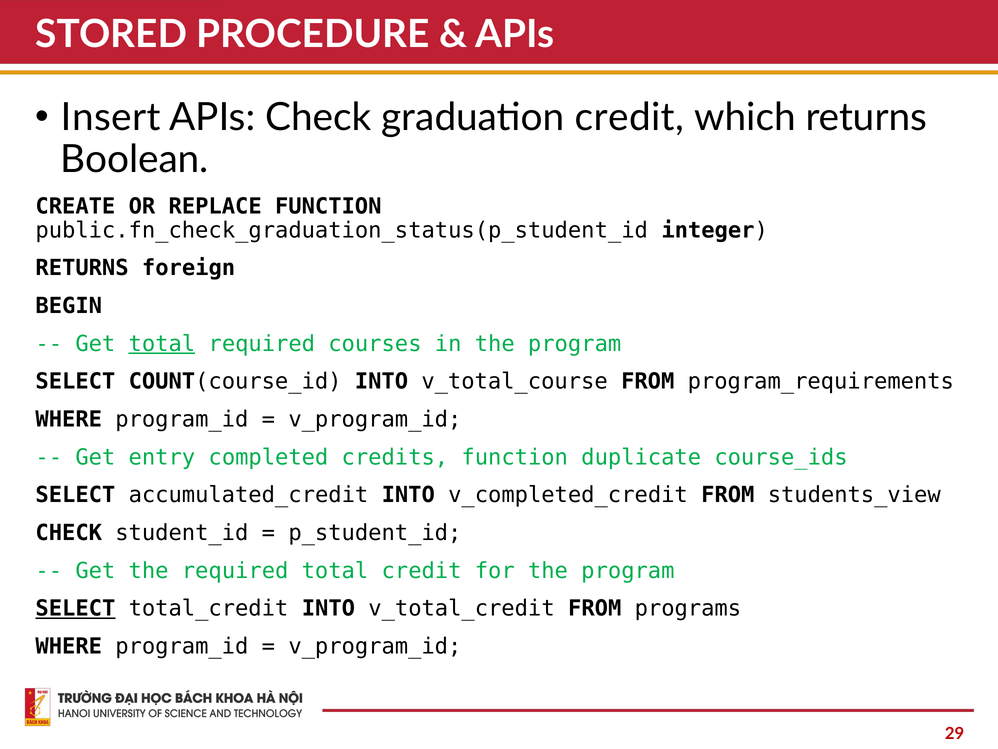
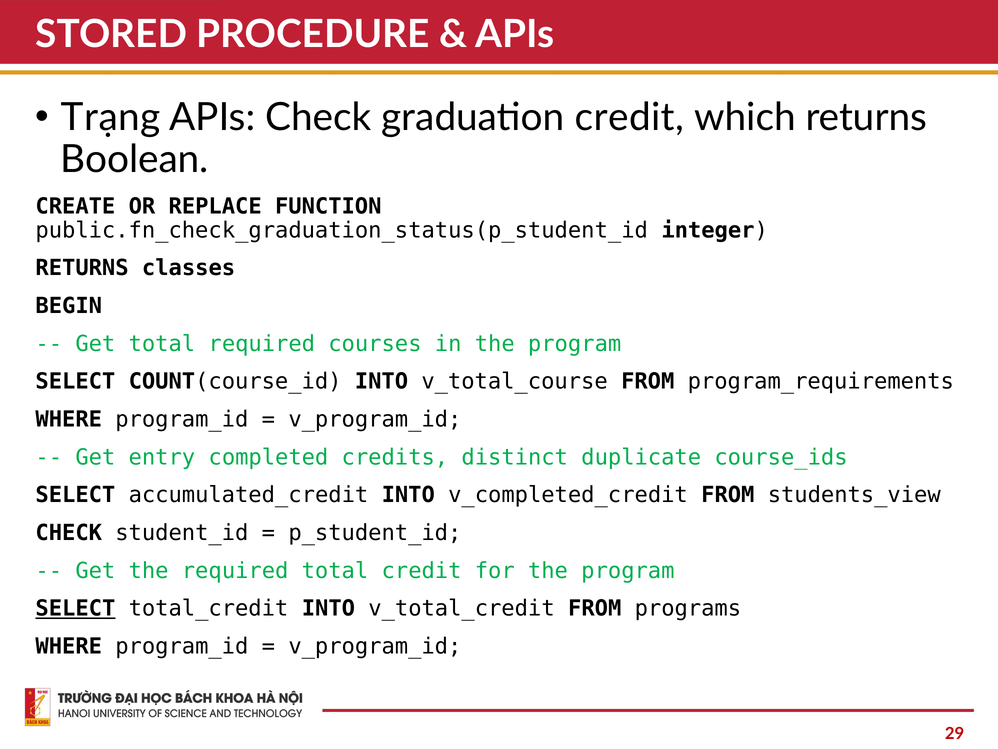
Insert: Insert -> Trạng
foreign: foreign -> classes
total at (162, 344) underline: present -> none
credits function: function -> distinct
